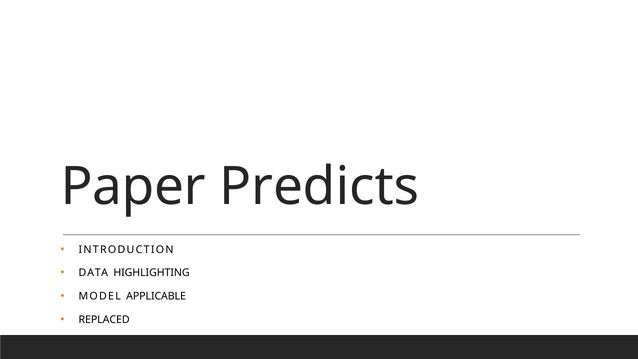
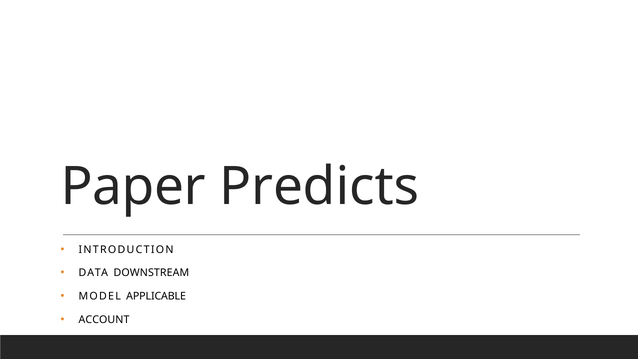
HIGHLIGHTING: HIGHLIGHTING -> DOWNSTREAM
REPLACED: REPLACED -> ACCOUNT
